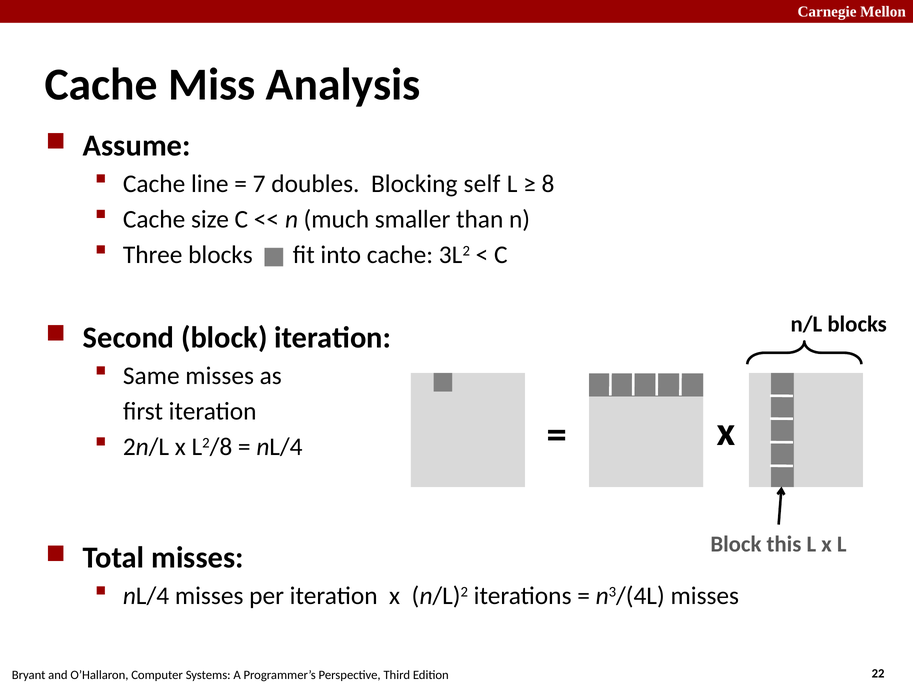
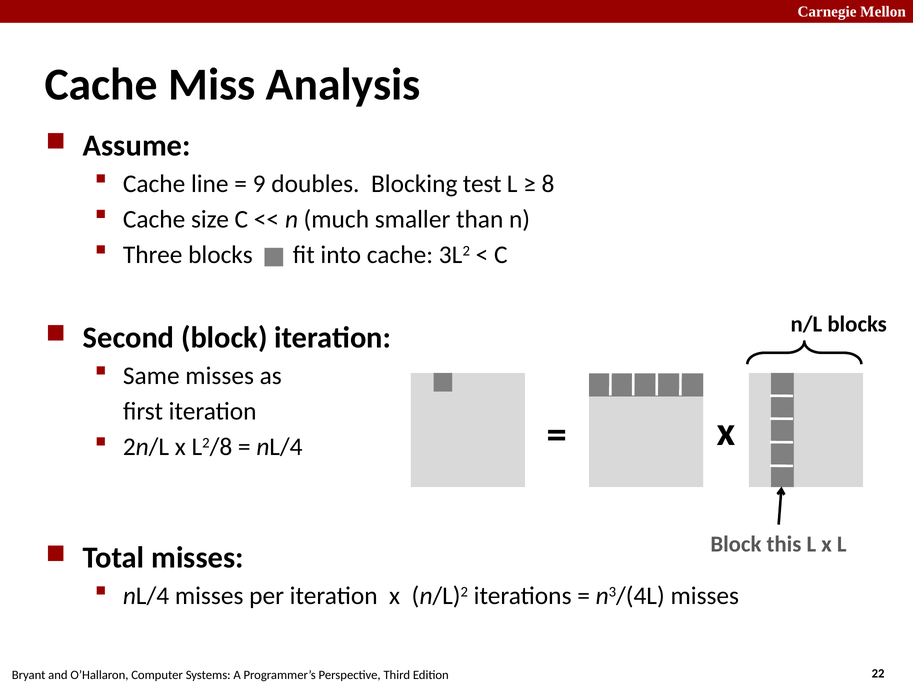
7: 7 -> 9
self: self -> test
